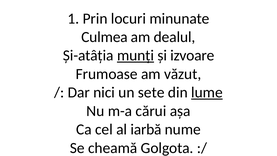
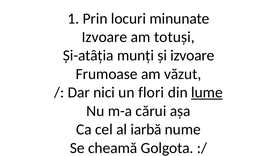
Culmea at (104, 37): Culmea -> Izvoare
dealul: dealul -> totuși
munți underline: present -> none
sete: sete -> flori
